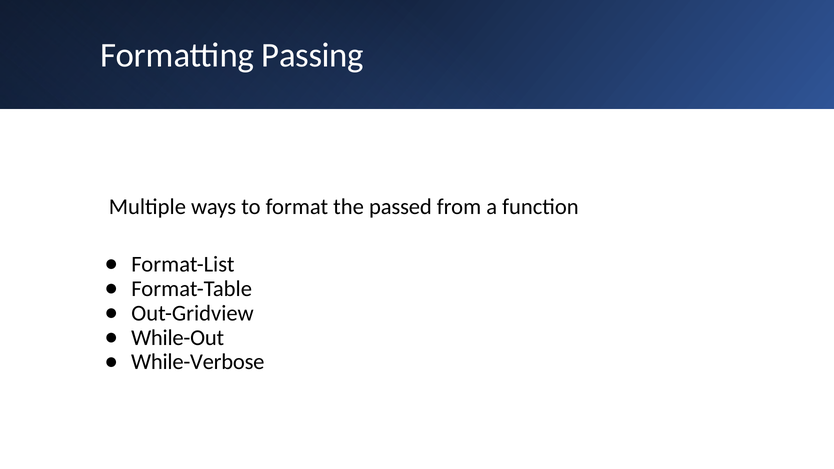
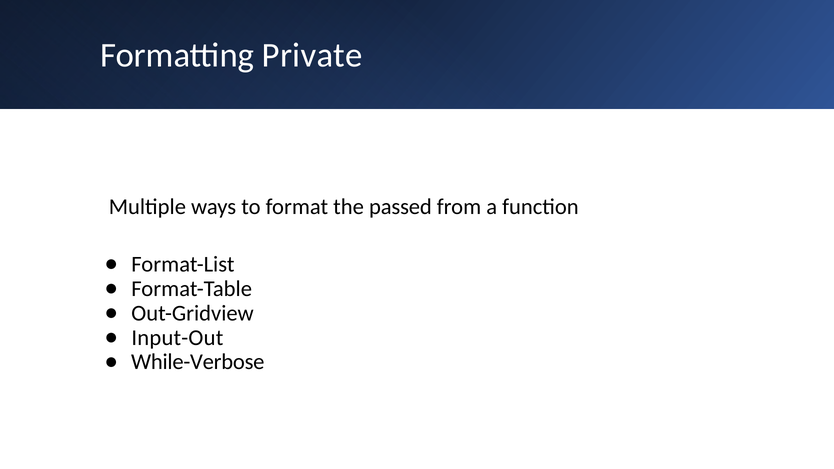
Passing: Passing -> Private
While-Out: While-Out -> Input-Out
